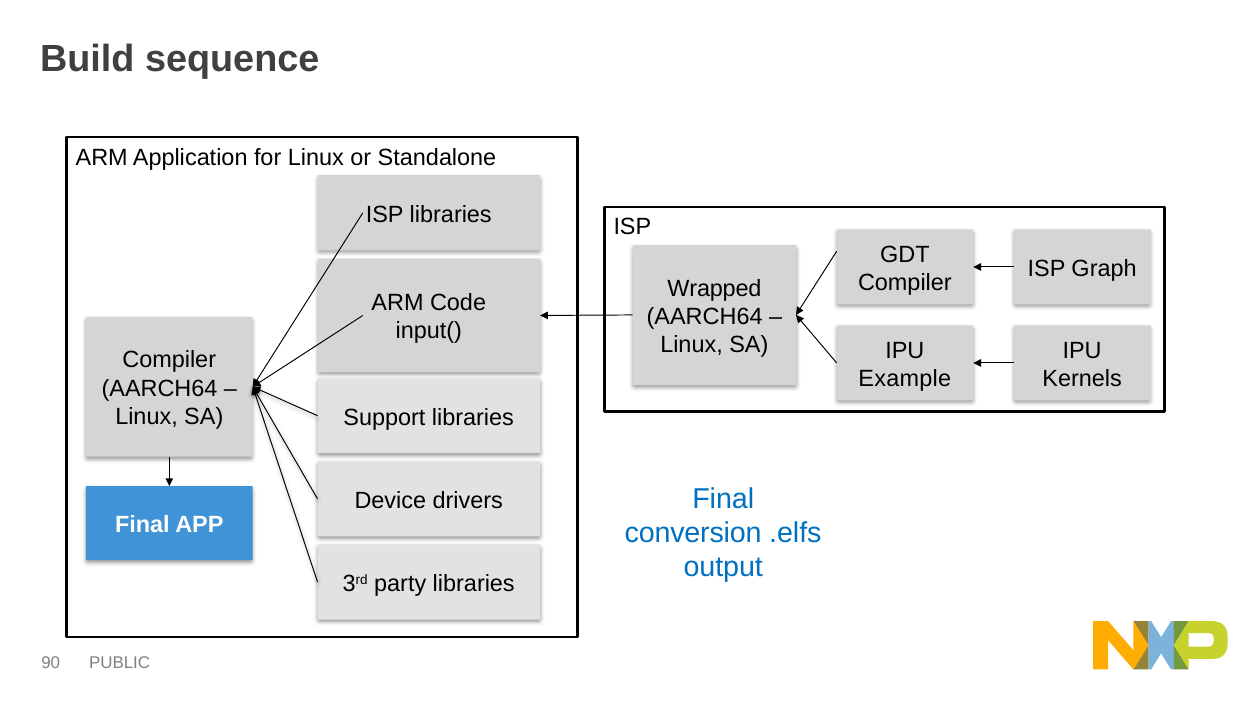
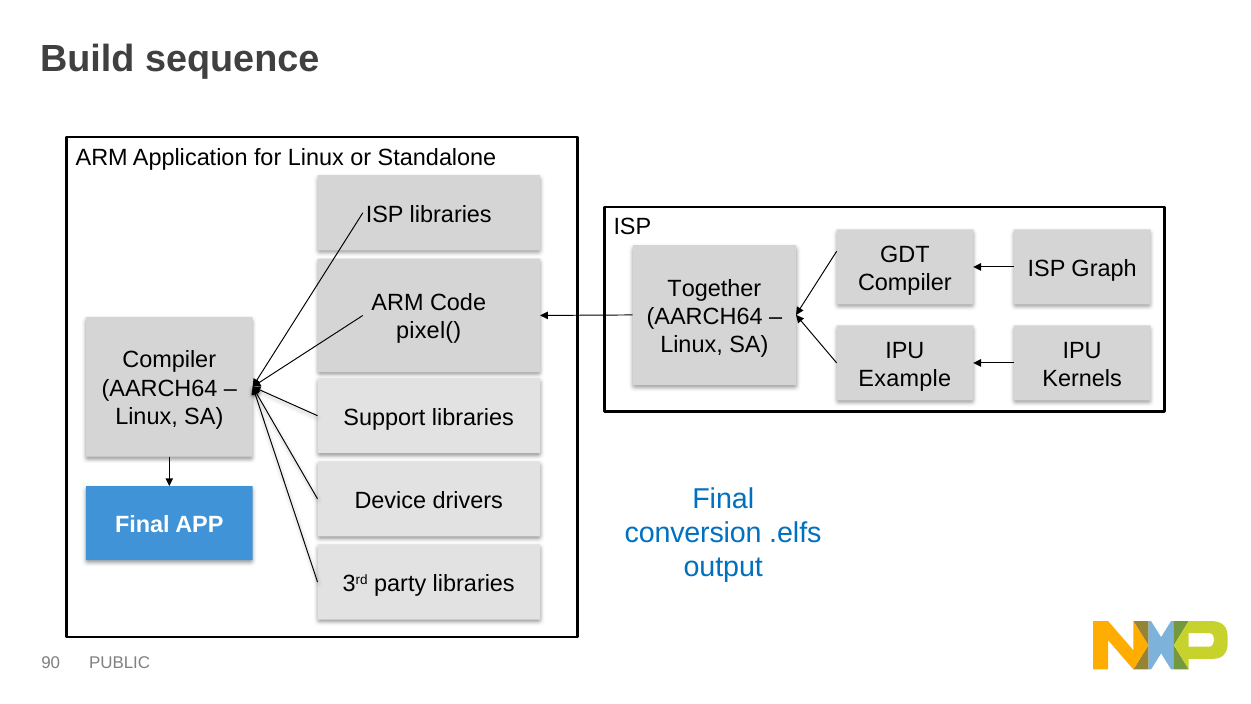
Wrapped: Wrapped -> Together
input(: input( -> pixel(
